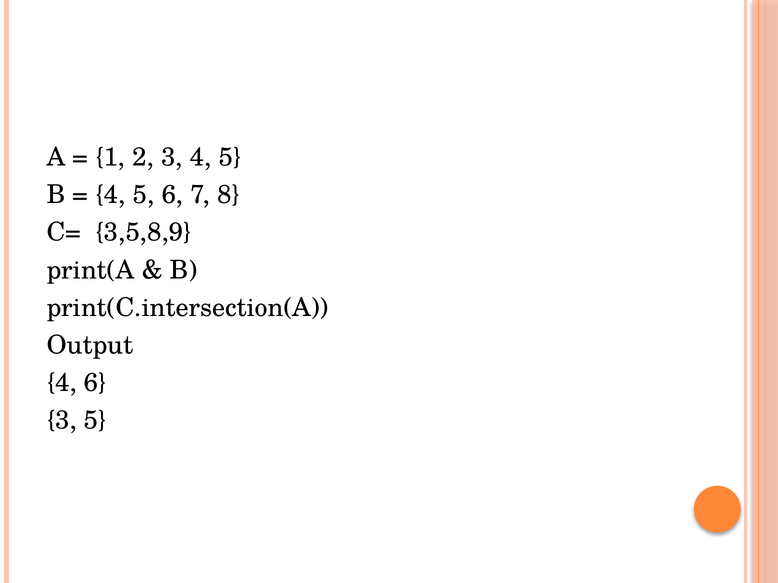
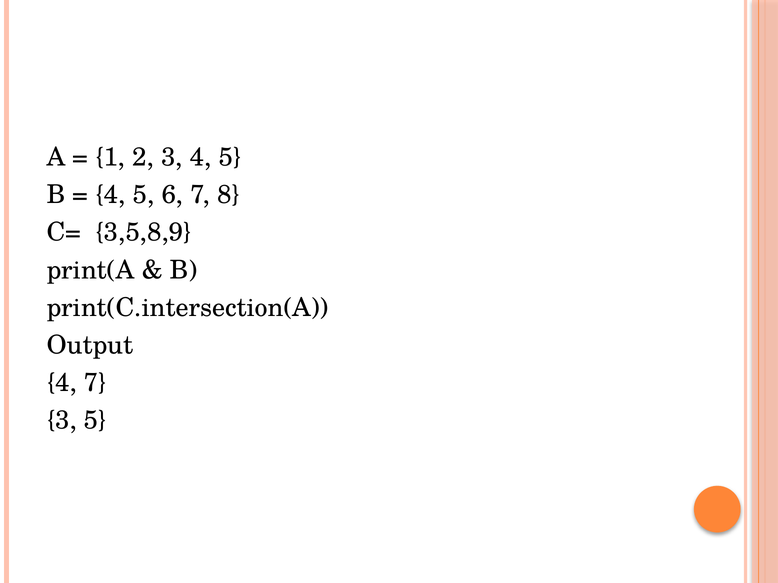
4 6: 6 -> 7
